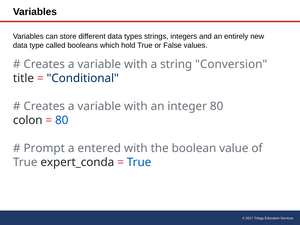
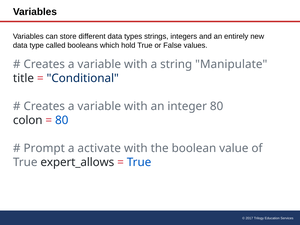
Conversion: Conversion -> Manipulate
entered: entered -> activate
expert_conda: expert_conda -> expert_allows
